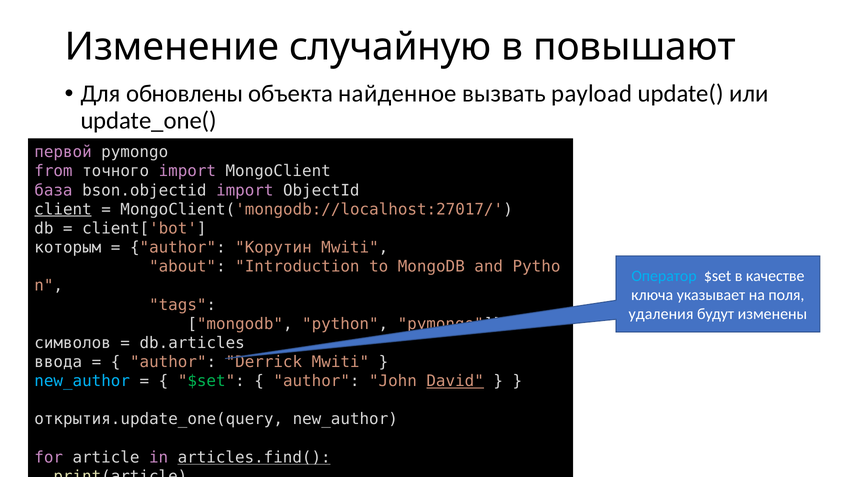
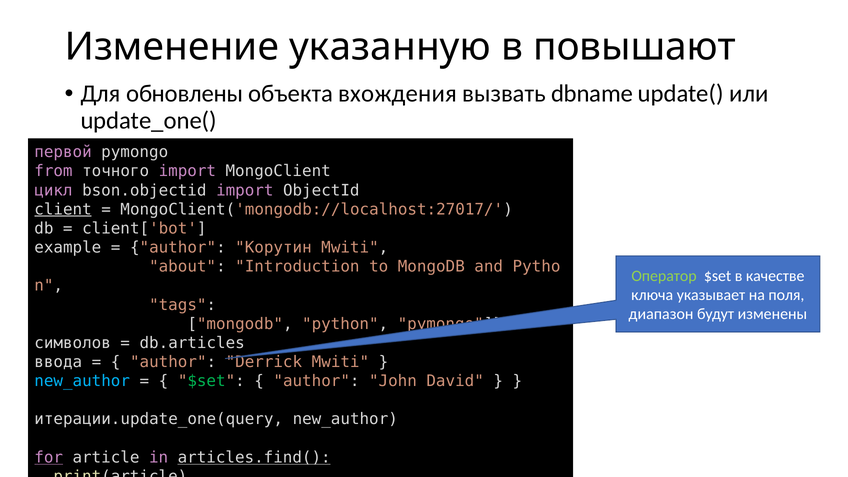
случайную: случайную -> указанную
найденное: найденное -> вхождения
payload: payload -> dbname
база: база -> цикл
которым: которым -> example
Оператор colour: light blue -> light green
удаления: удаления -> диапазон
David underline: present -> none
открытия.update_one(query: открытия.update_one(query -> итерации.update_one(query
for underline: none -> present
